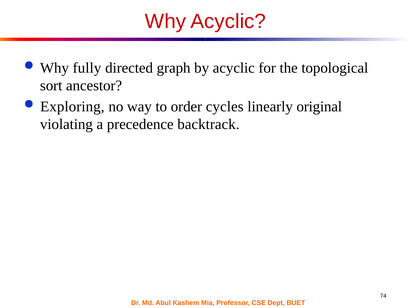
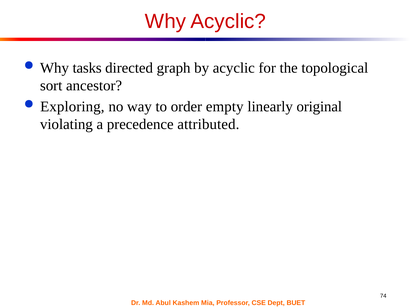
fully: fully -> tasks
cycles: cycles -> empty
backtrack: backtrack -> attributed
